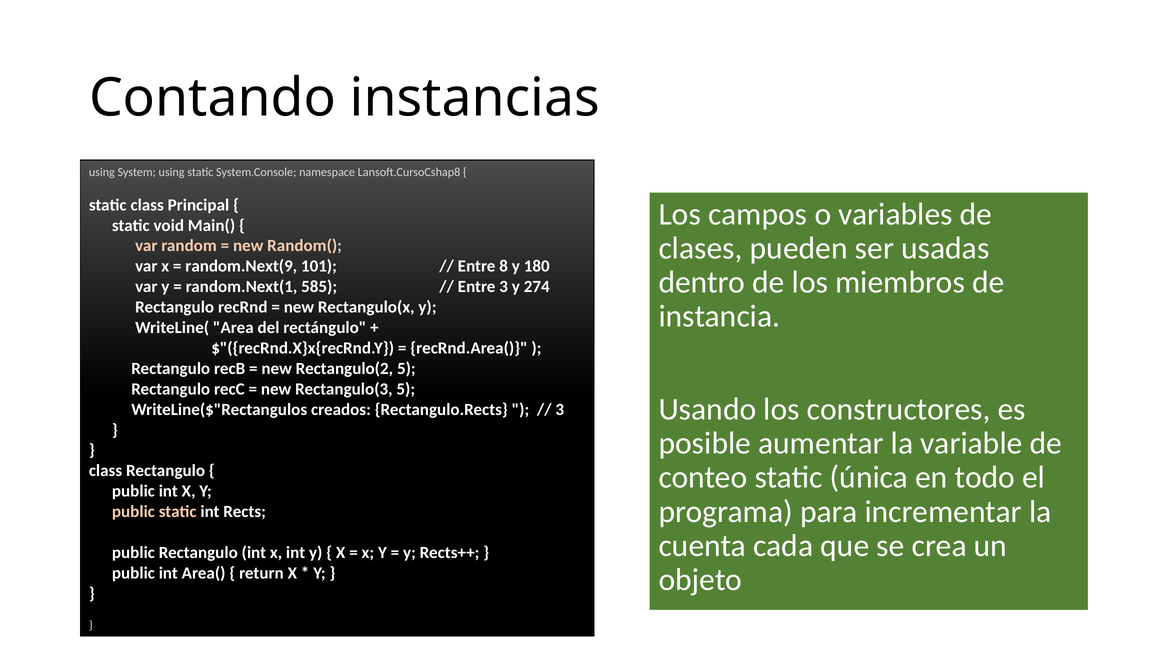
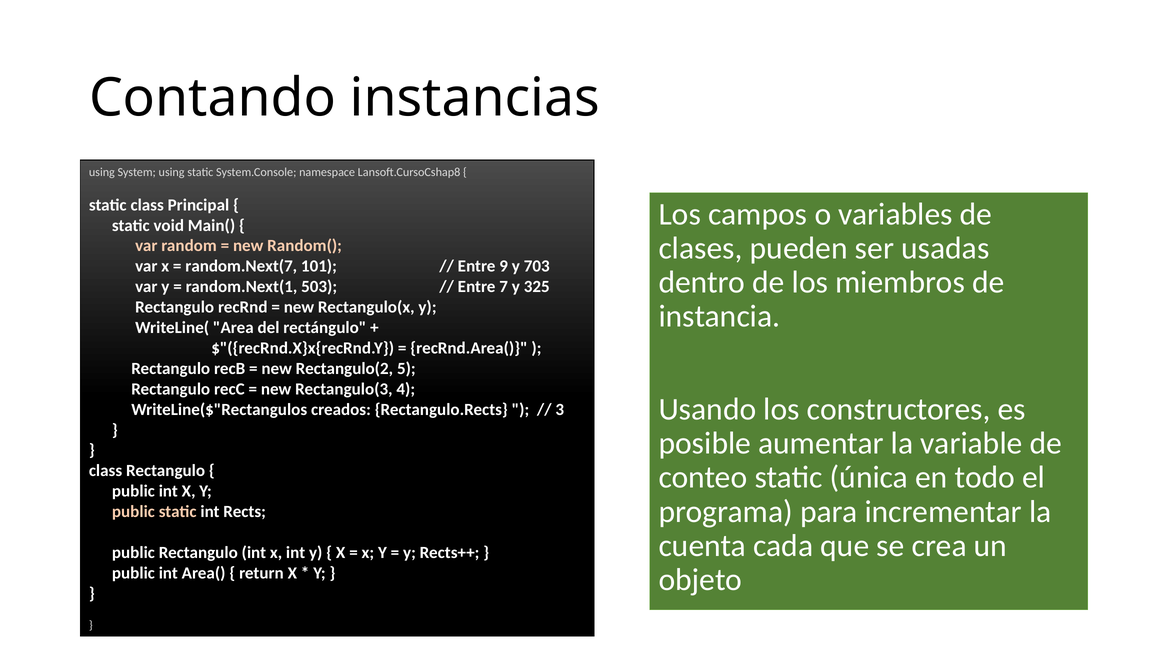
random.Next(9: random.Next(9 -> random.Next(7
8: 8 -> 9
180: 180 -> 703
585: 585 -> 503
Entre 3: 3 -> 7
274: 274 -> 325
Rectangulo(3 5: 5 -> 4
